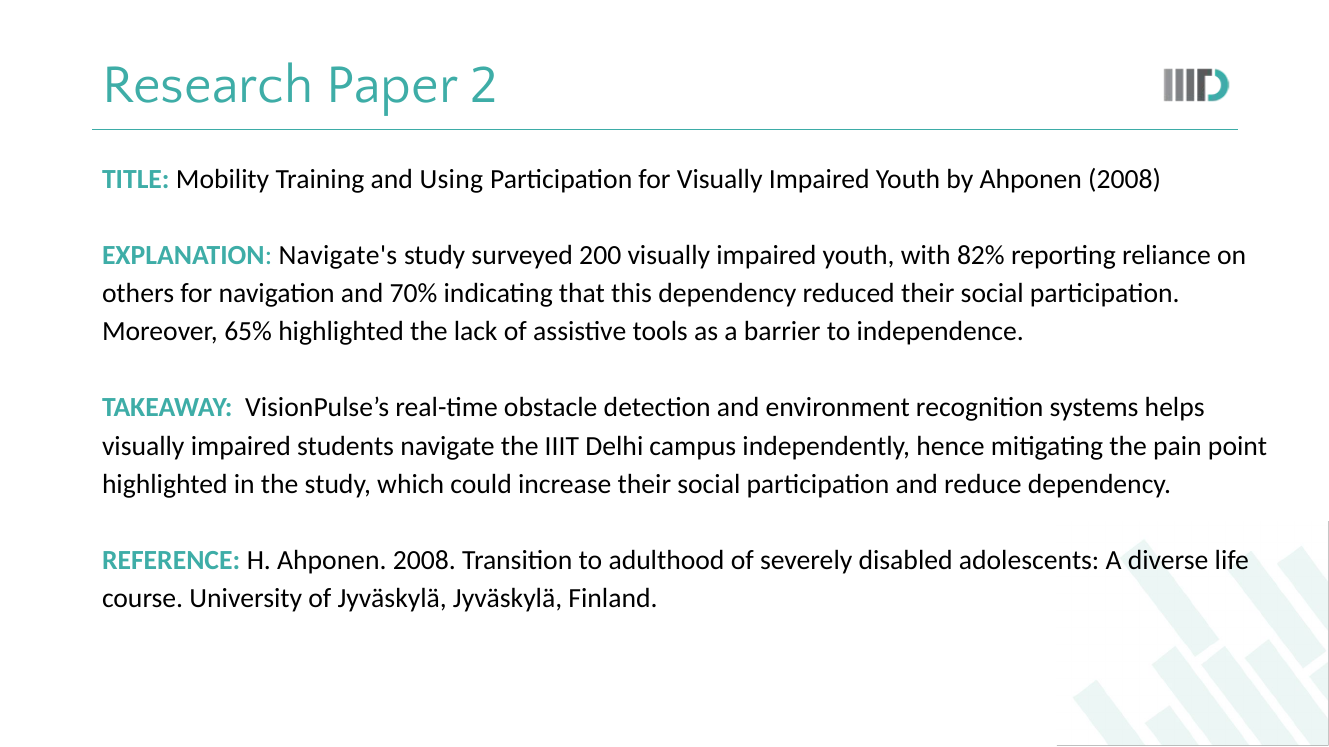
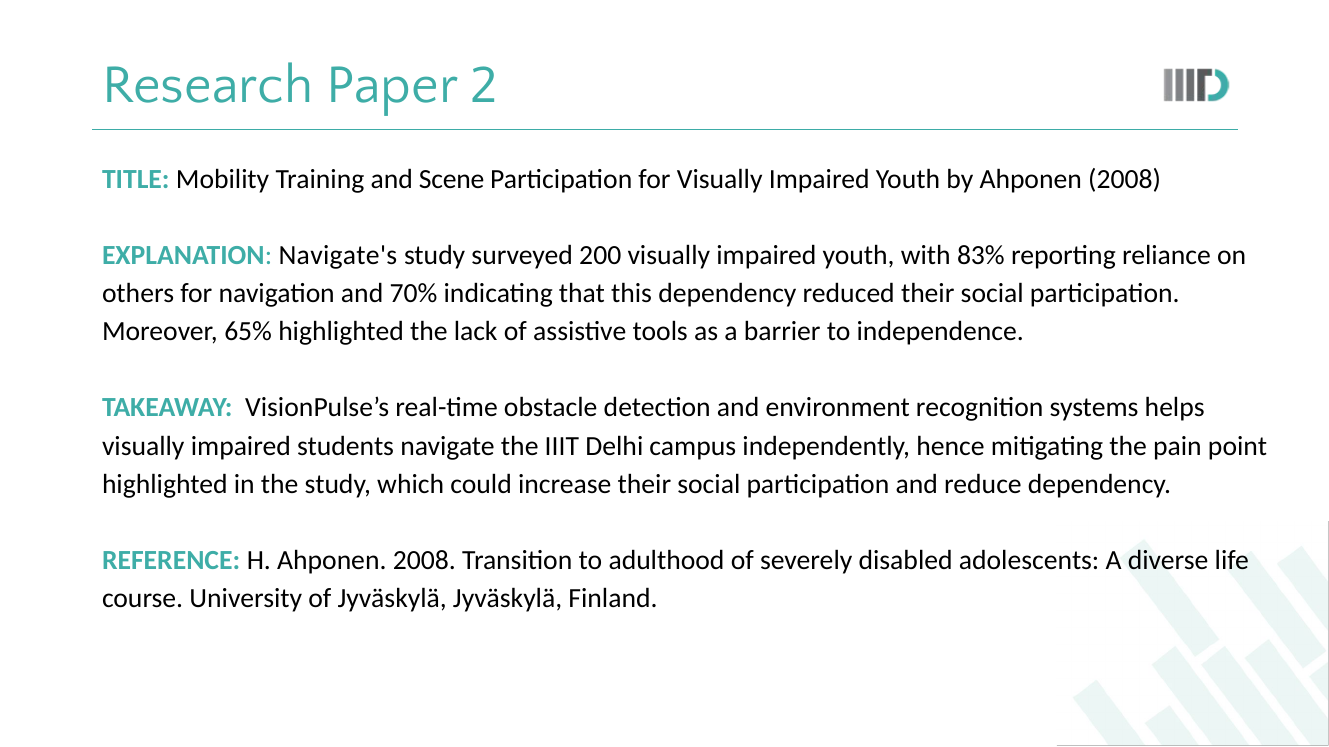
Using: Using -> Scene
82%: 82% -> 83%
